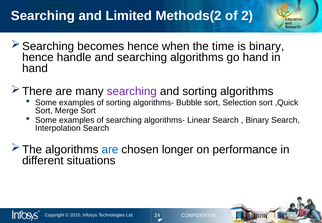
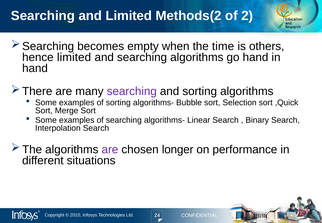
becomes hence: hence -> empty
is binary: binary -> others
hence handle: handle -> limited
are at (110, 149) colour: blue -> purple
